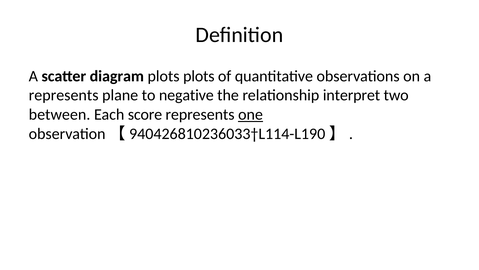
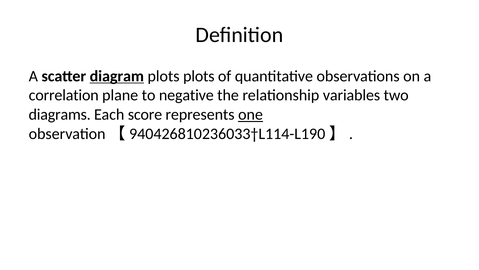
diagram underline: none -> present
represents at (64, 95): represents -> correlation
interpret: interpret -> variables
between: between -> diagrams
